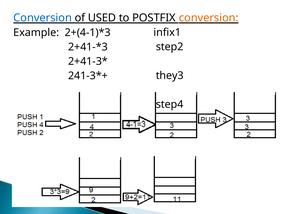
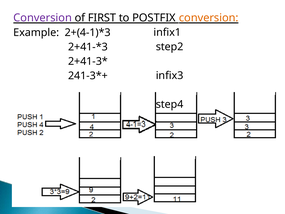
Conversion at (43, 18) colour: blue -> purple
USED: USED -> FIRST
they3: they3 -> infix3
